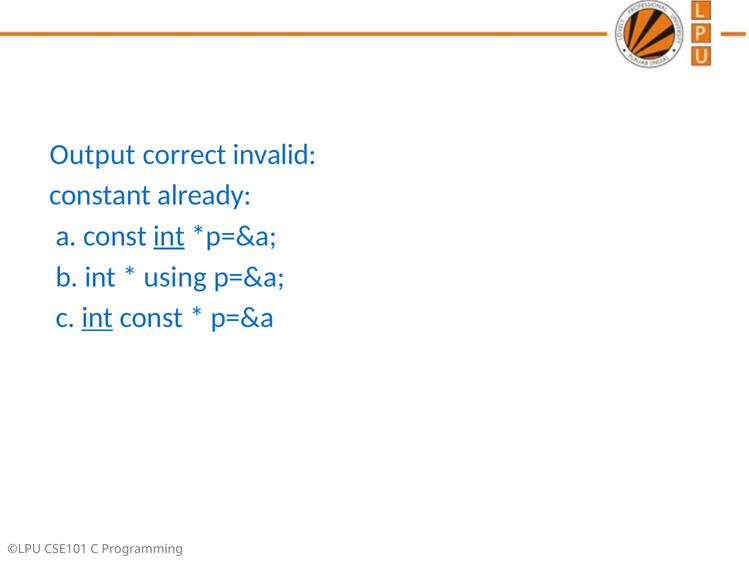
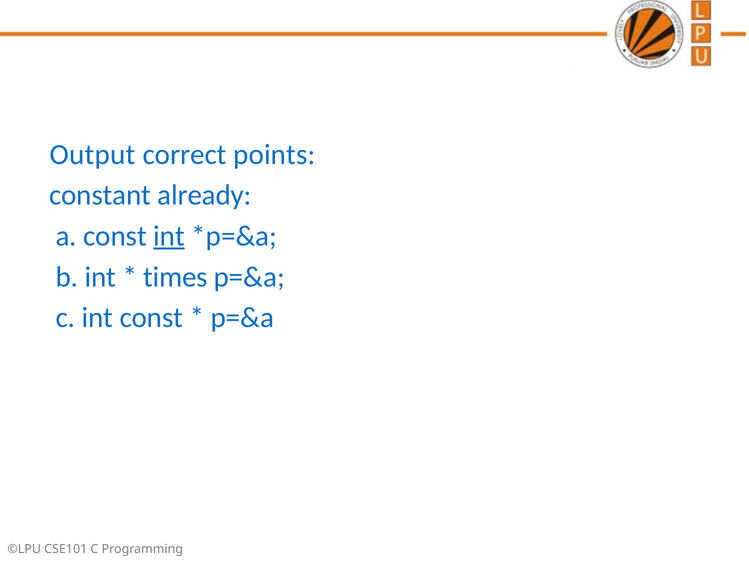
invalid: invalid -> points
using: using -> times
int at (97, 318) underline: present -> none
